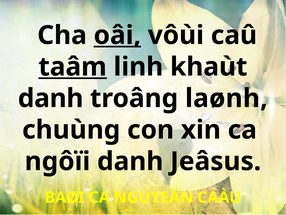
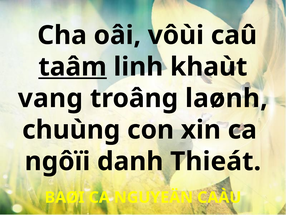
oâi underline: present -> none
danh at (51, 98): danh -> vang
Jeâsus: Jeâsus -> Thieát
